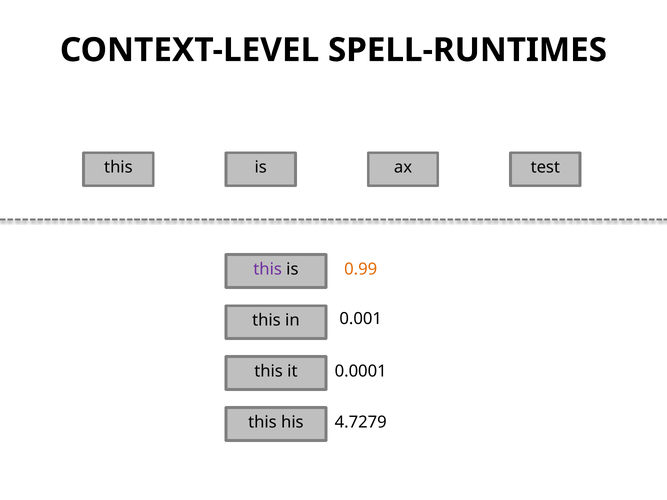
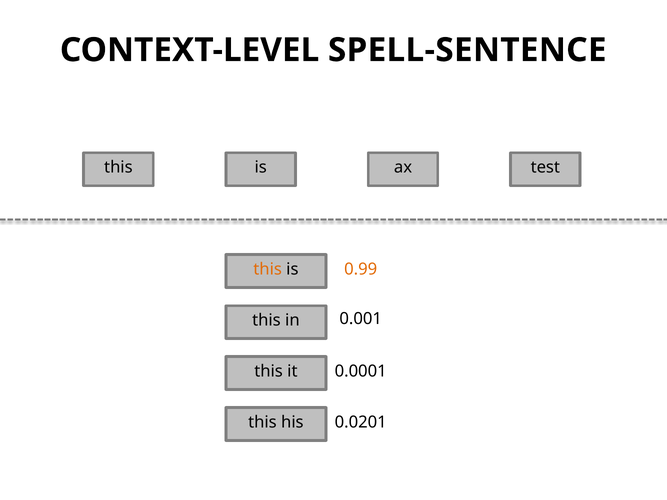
SPELL-RUNTIMES: SPELL-RUNTIMES -> SPELL-SENTENCE
this at (268, 269) colour: purple -> orange
4.7279: 4.7279 -> 0.0201
